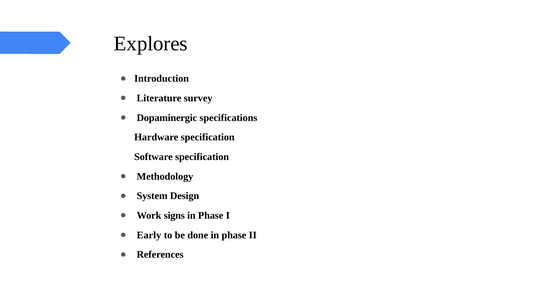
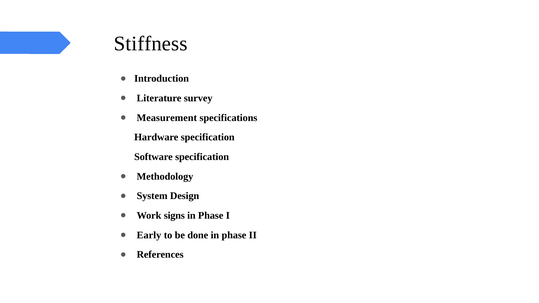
Explores: Explores -> Stiffness
Dopaminergic: Dopaminergic -> Measurement
